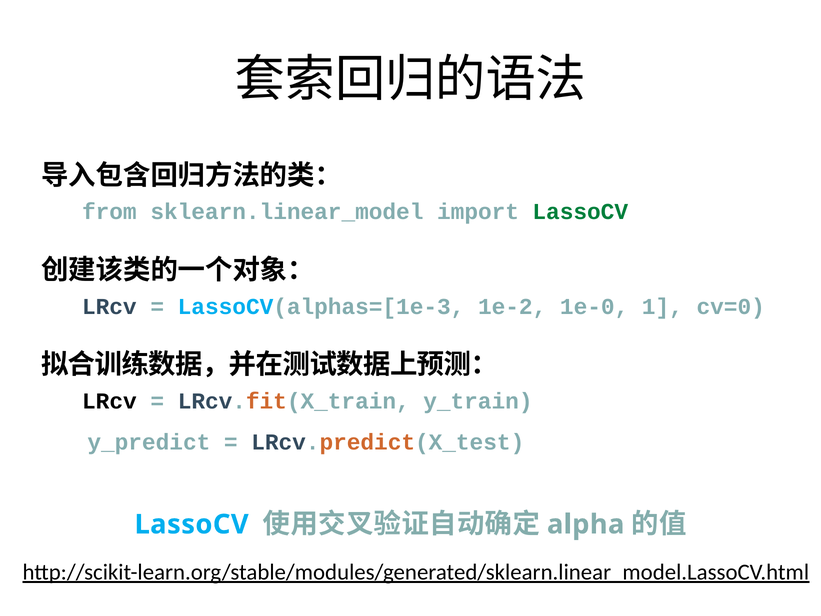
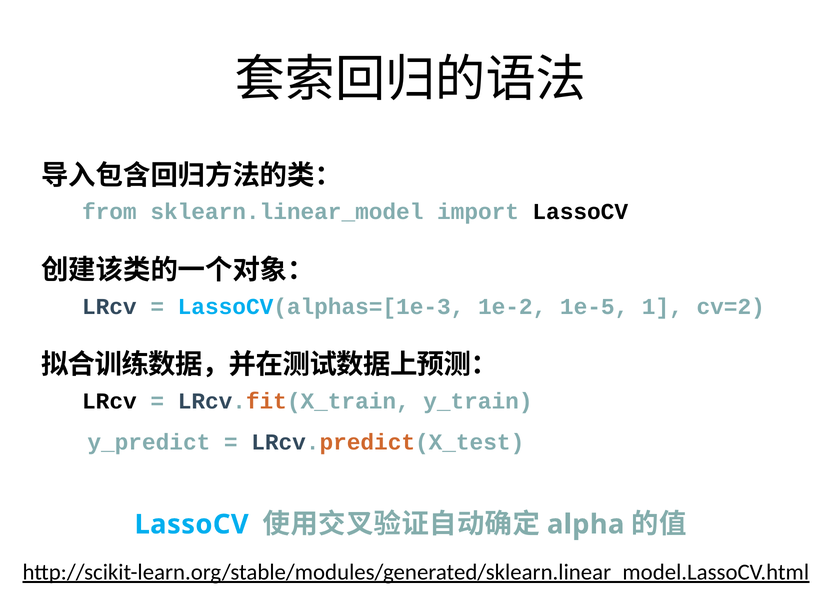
LassoCV at (580, 212) colour: green -> black
1e-0: 1e-0 -> 1e-5
cv=0: cv=0 -> cv=2
